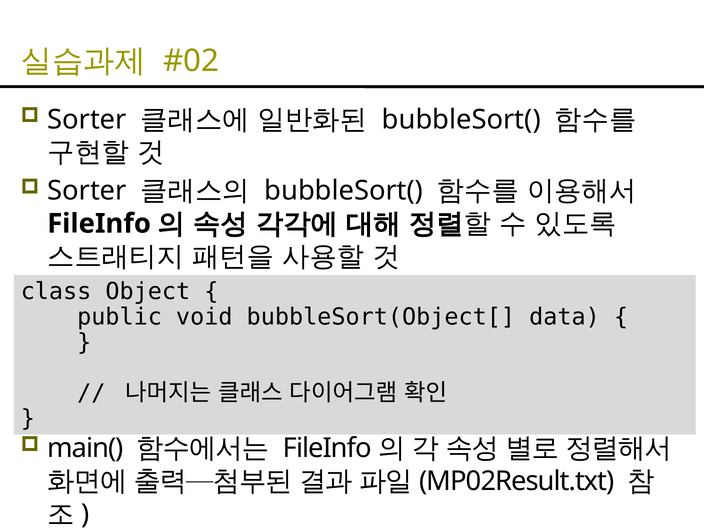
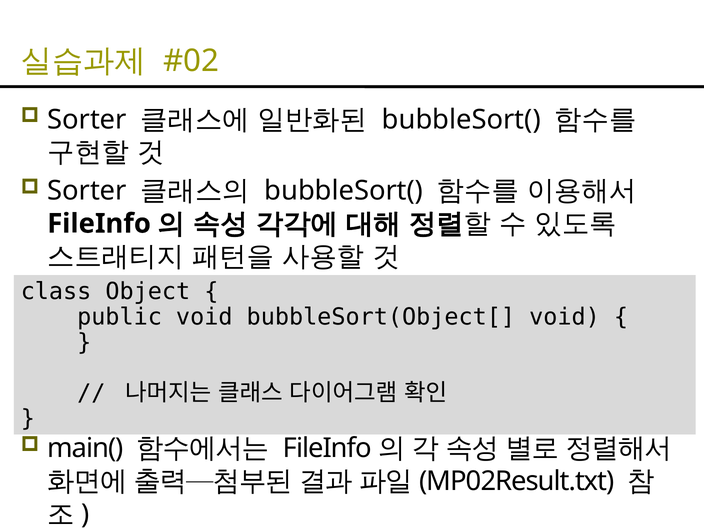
bubbleSort(Object[ data: data -> void
